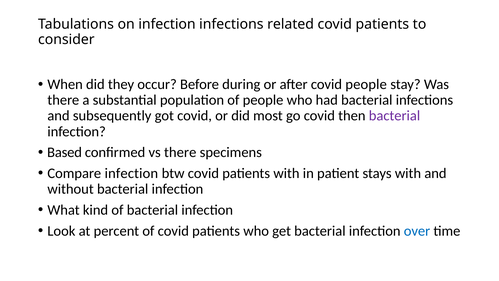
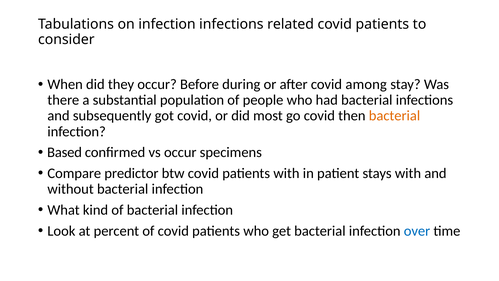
covid people: people -> among
bacterial at (394, 116) colour: purple -> orange
vs there: there -> occur
Compare infection: infection -> predictor
